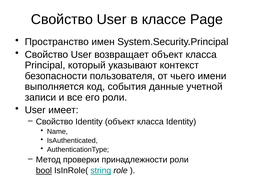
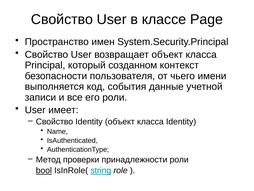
указывают: указывают -> созданном
